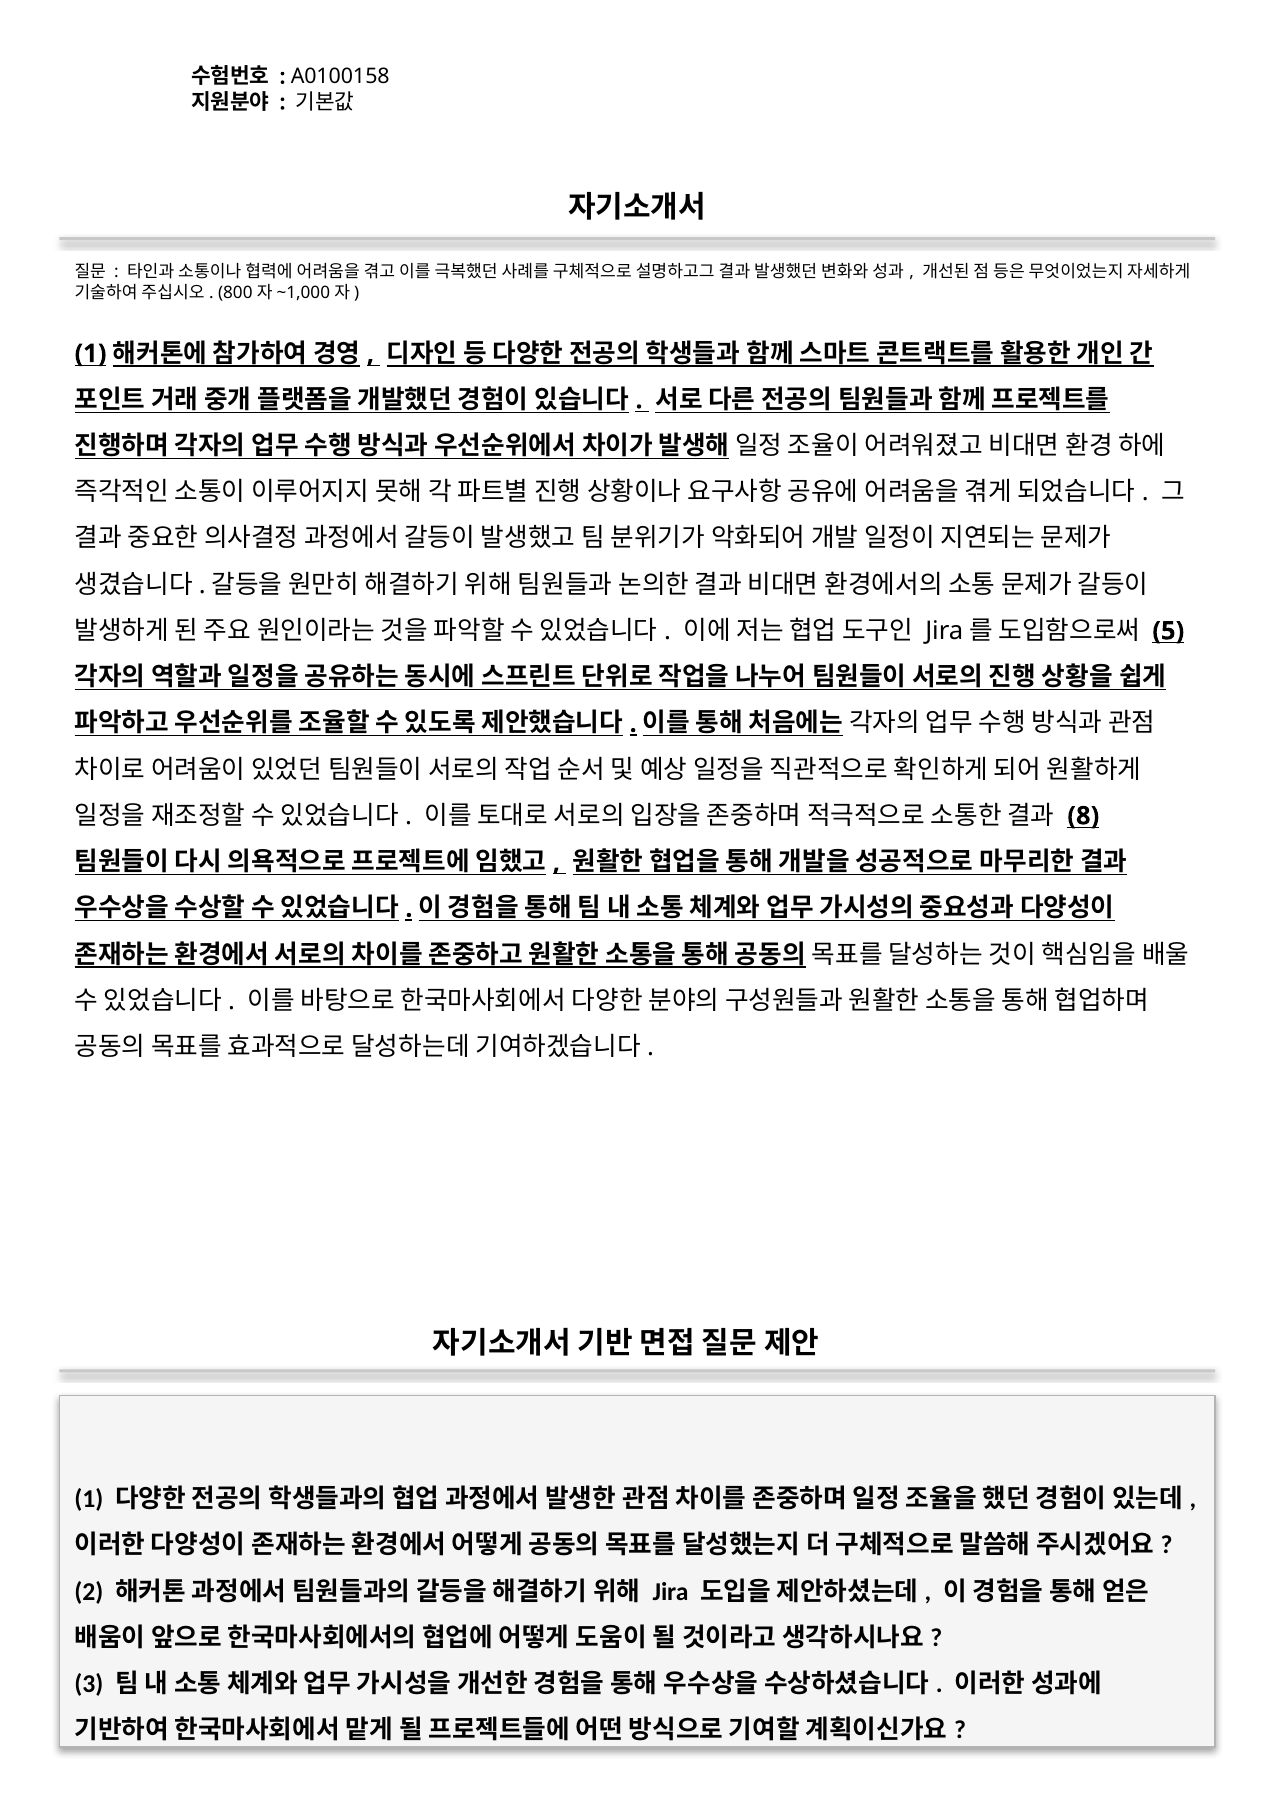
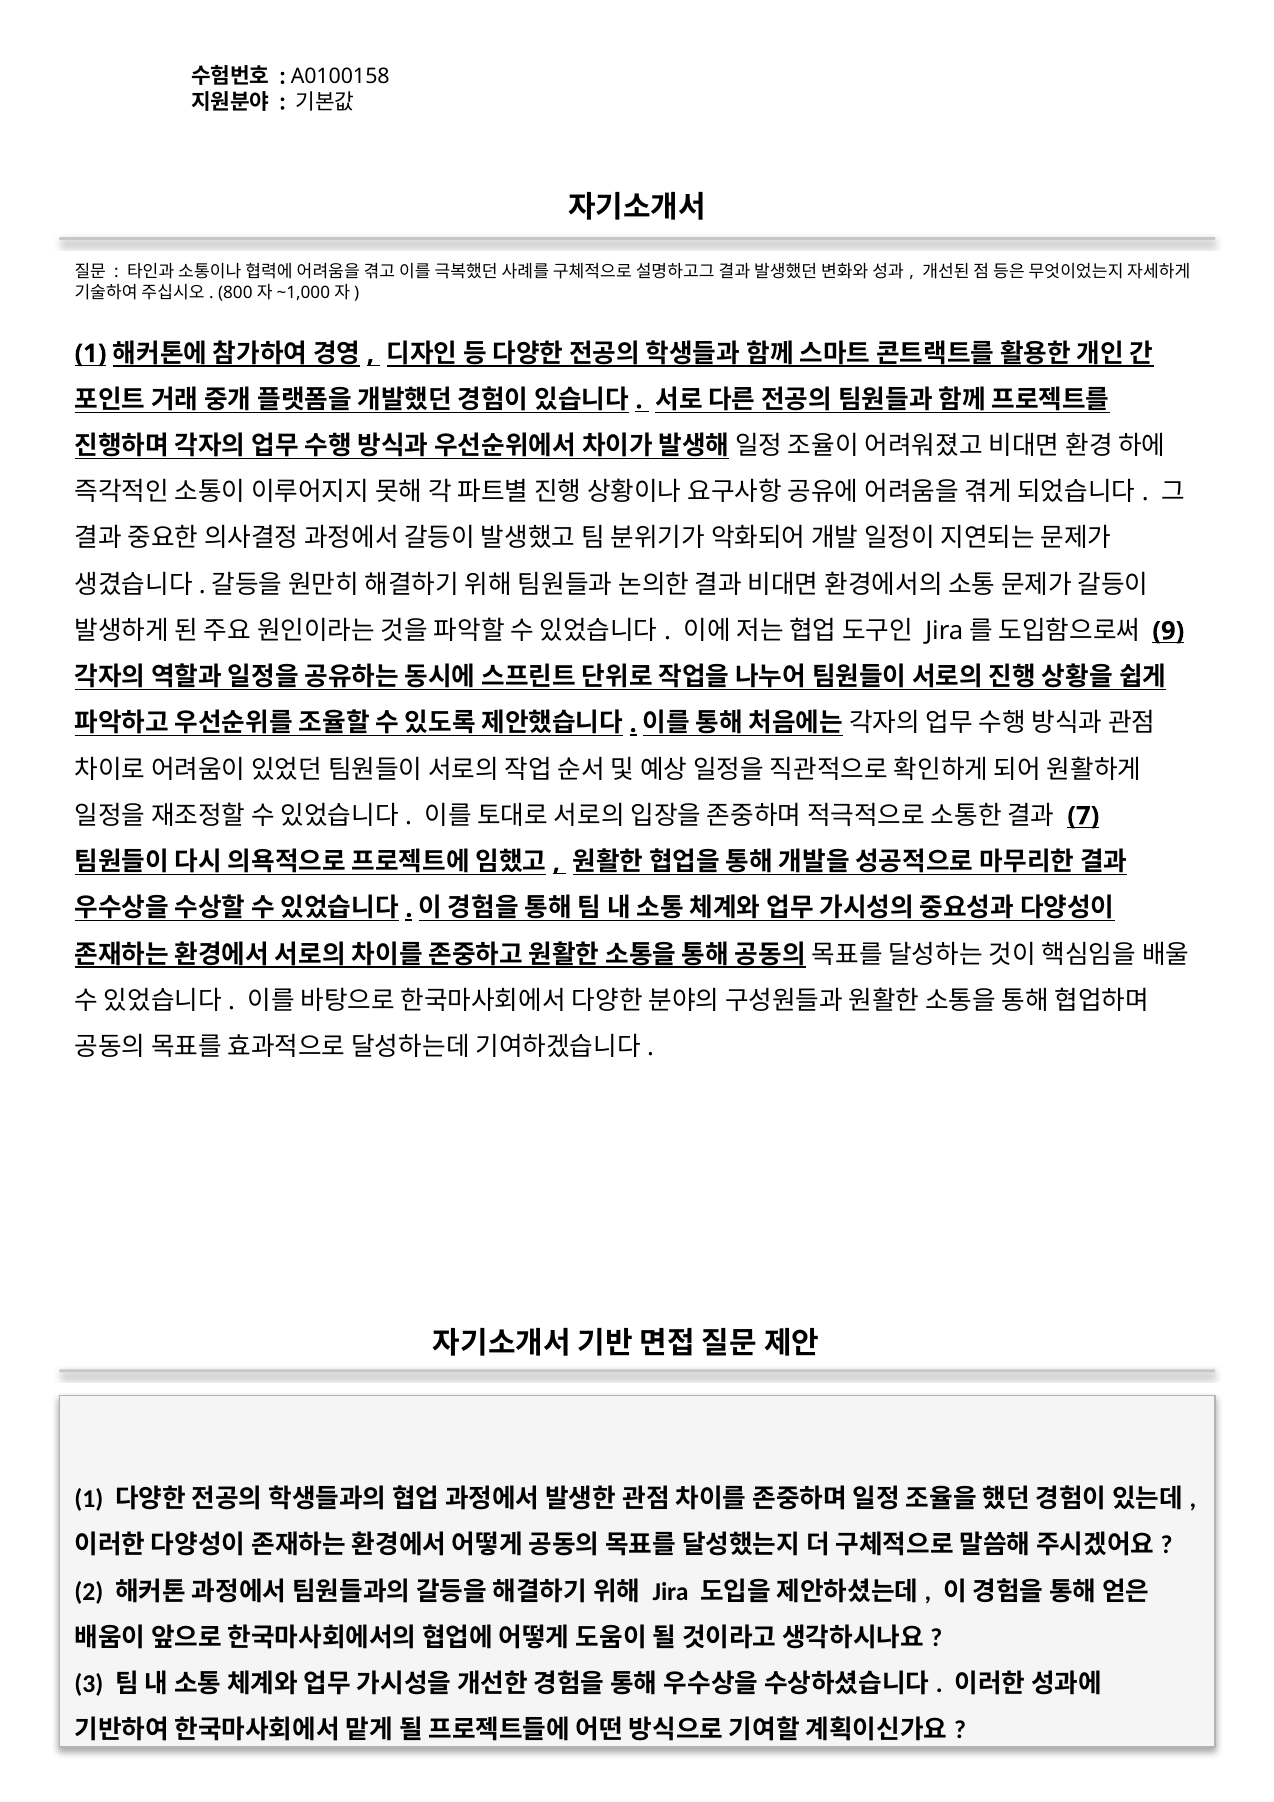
5: 5 -> 9
8: 8 -> 7
